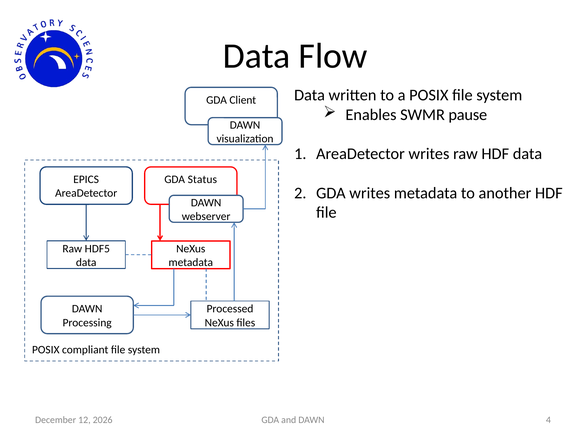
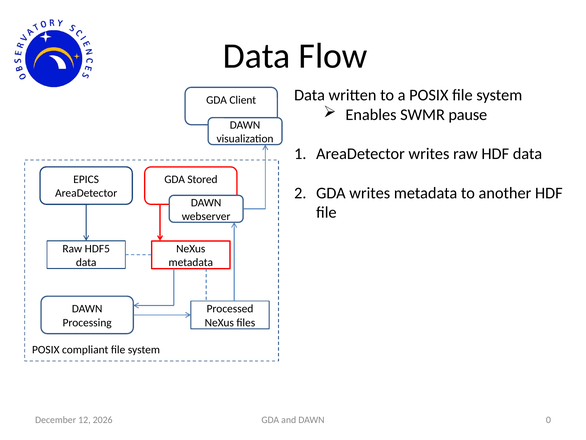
Status: Status -> Stored
4: 4 -> 0
